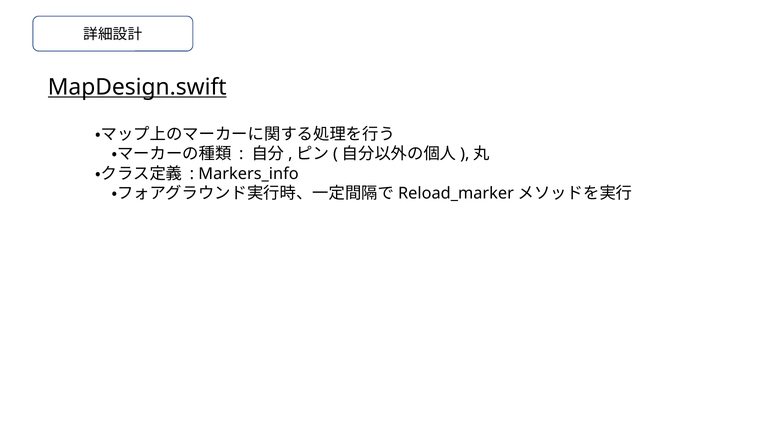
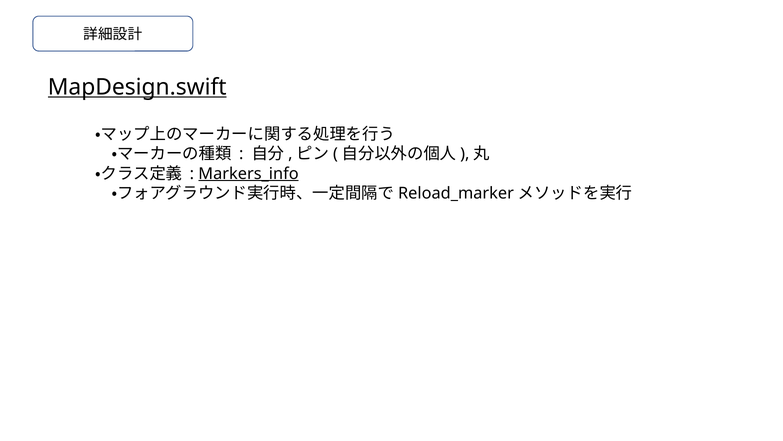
Markers_info underline: none -> present
